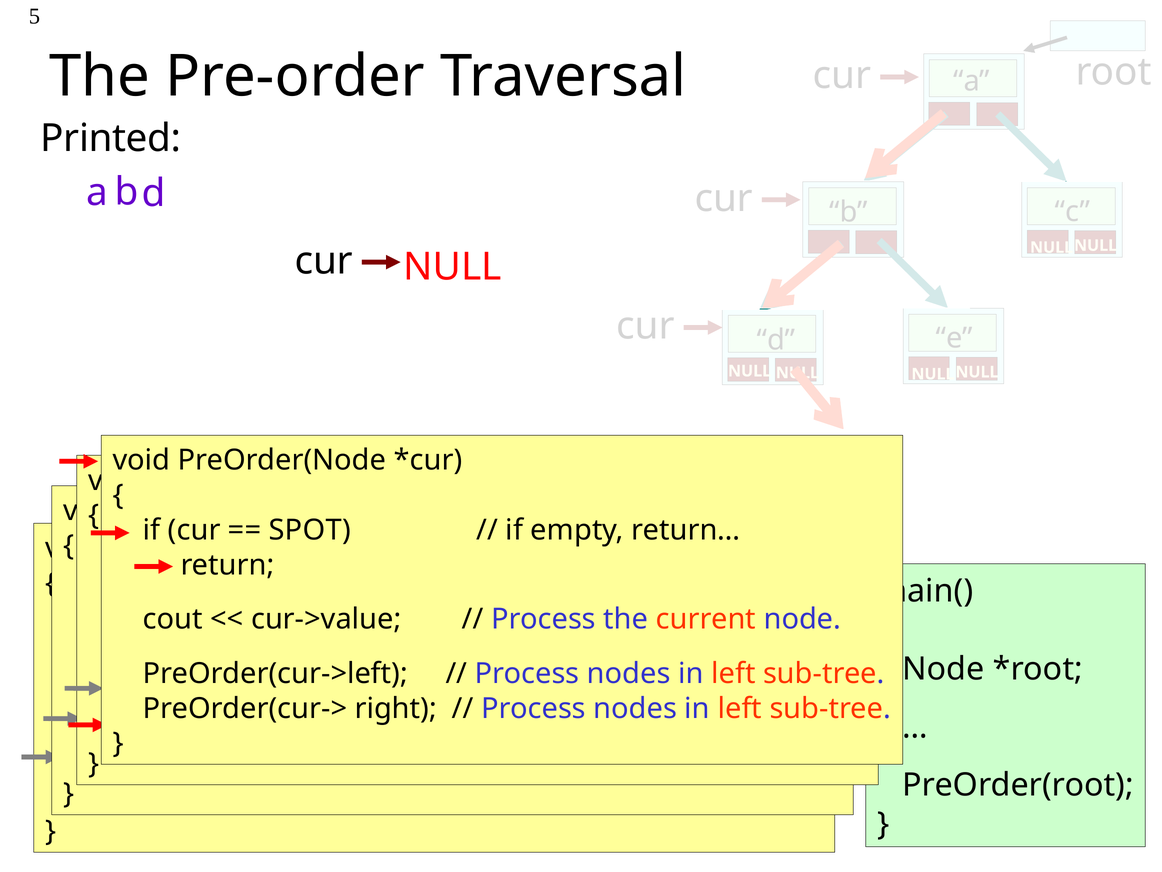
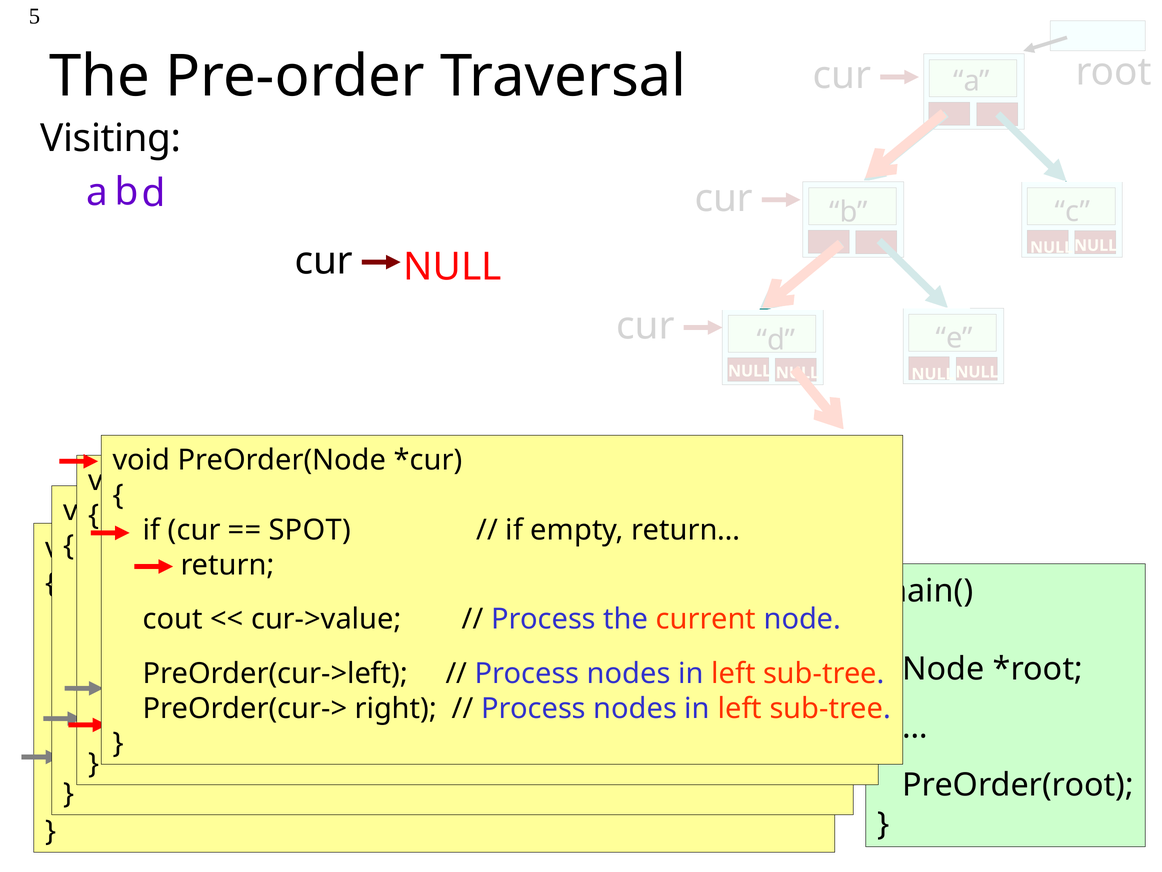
Printed: Printed -> Visiting
